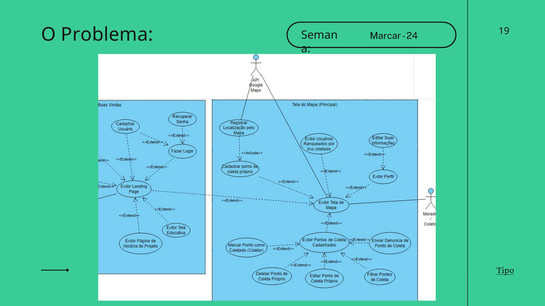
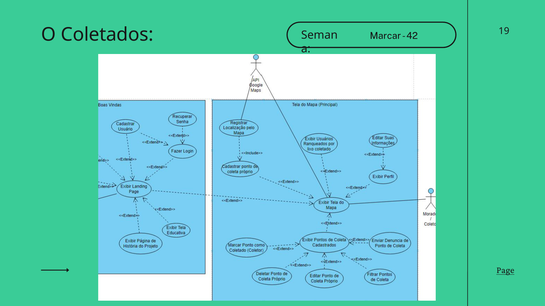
Problema: Problema -> Coletados
24: 24 -> 42
Tipo: Tipo -> Page
